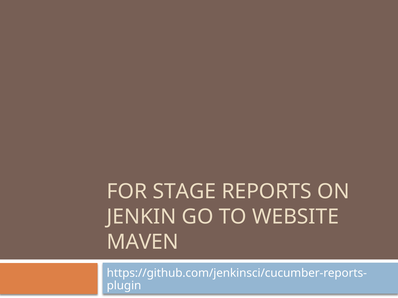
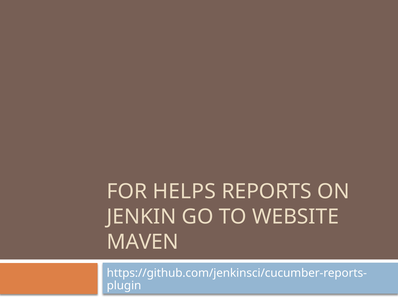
STAGE: STAGE -> HELPS
